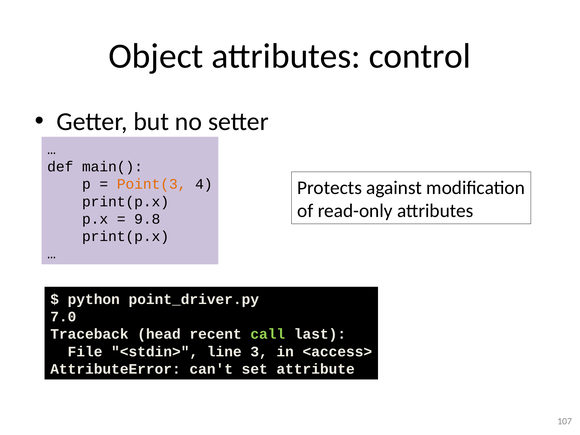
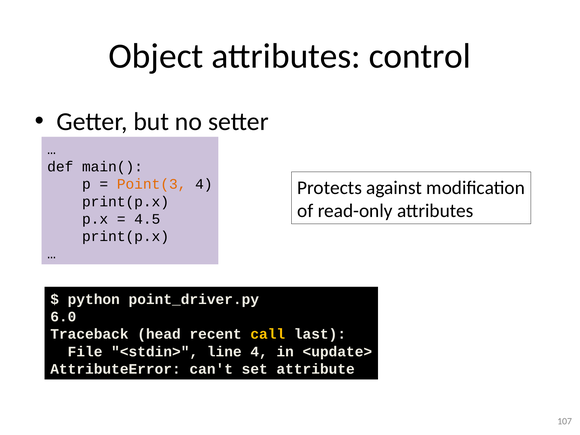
9.8: 9.8 -> 4.5
7.0: 7.0 -> 6.0
call colour: light green -> yellow
line 3: 3 -> 4
<access>: <access> -> <update>
